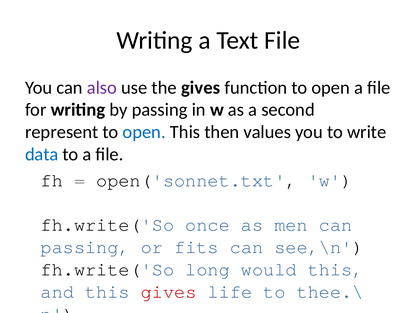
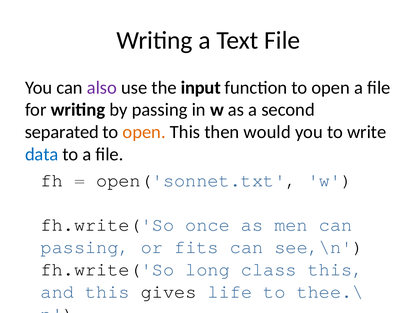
the gives: gives -> input
represent: represent -> separated
open at (144, 132) colour: blue -> orange
values: values -> would
would: would -> class
gives at (169, 291) colour: red -> black
